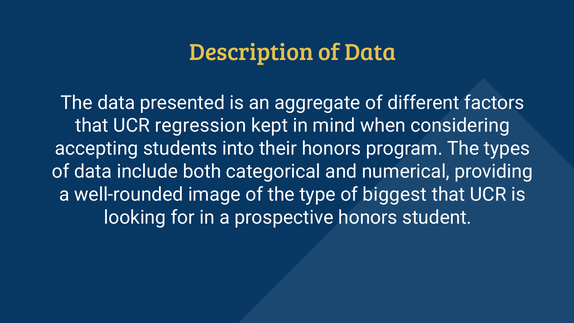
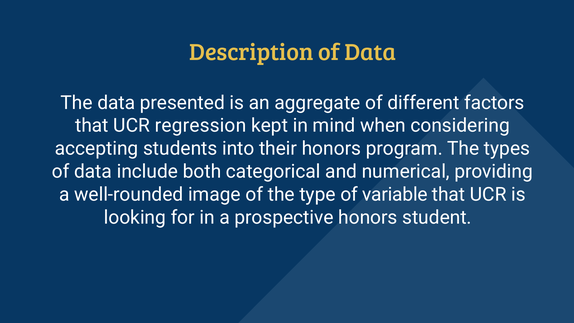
biggest: biggest -> variable
